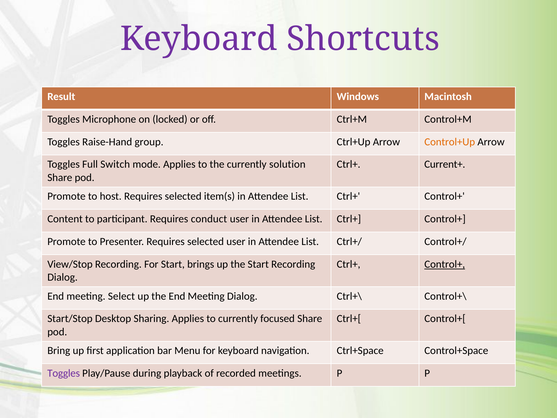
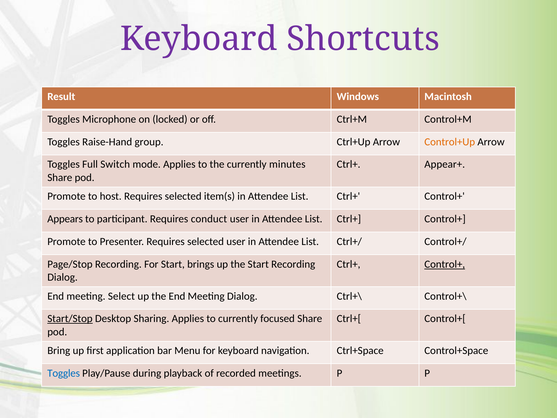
solution: solution -> minutes
Current+: Current+ -> Appear+
Content: Content -> Appears
View/Stop: View/Stop -> Page/Stop
Start/Stop underline: none -> present
Toggles at (64, 373) colour: purple -> blue
